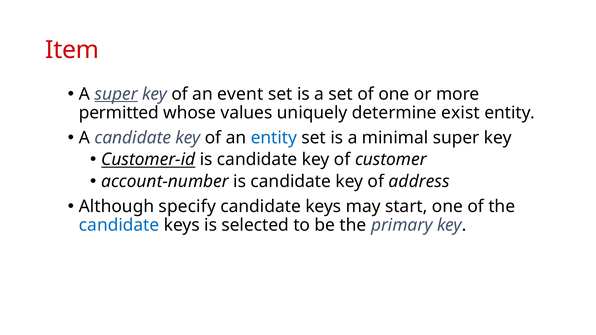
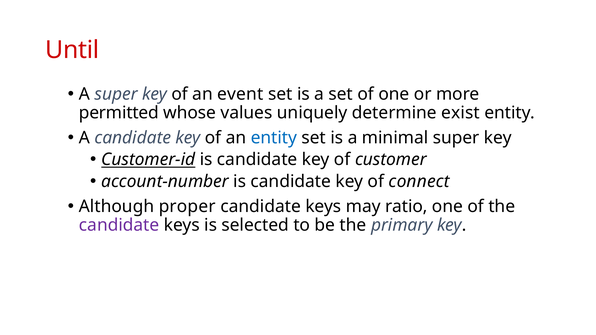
Item: Item -> Until
super at (116, 94) underline: present -> none
address: address -> connect
specify: specify -> proper
start: start -> ratio
candidate at (119, 225) colour: blue -> purple
